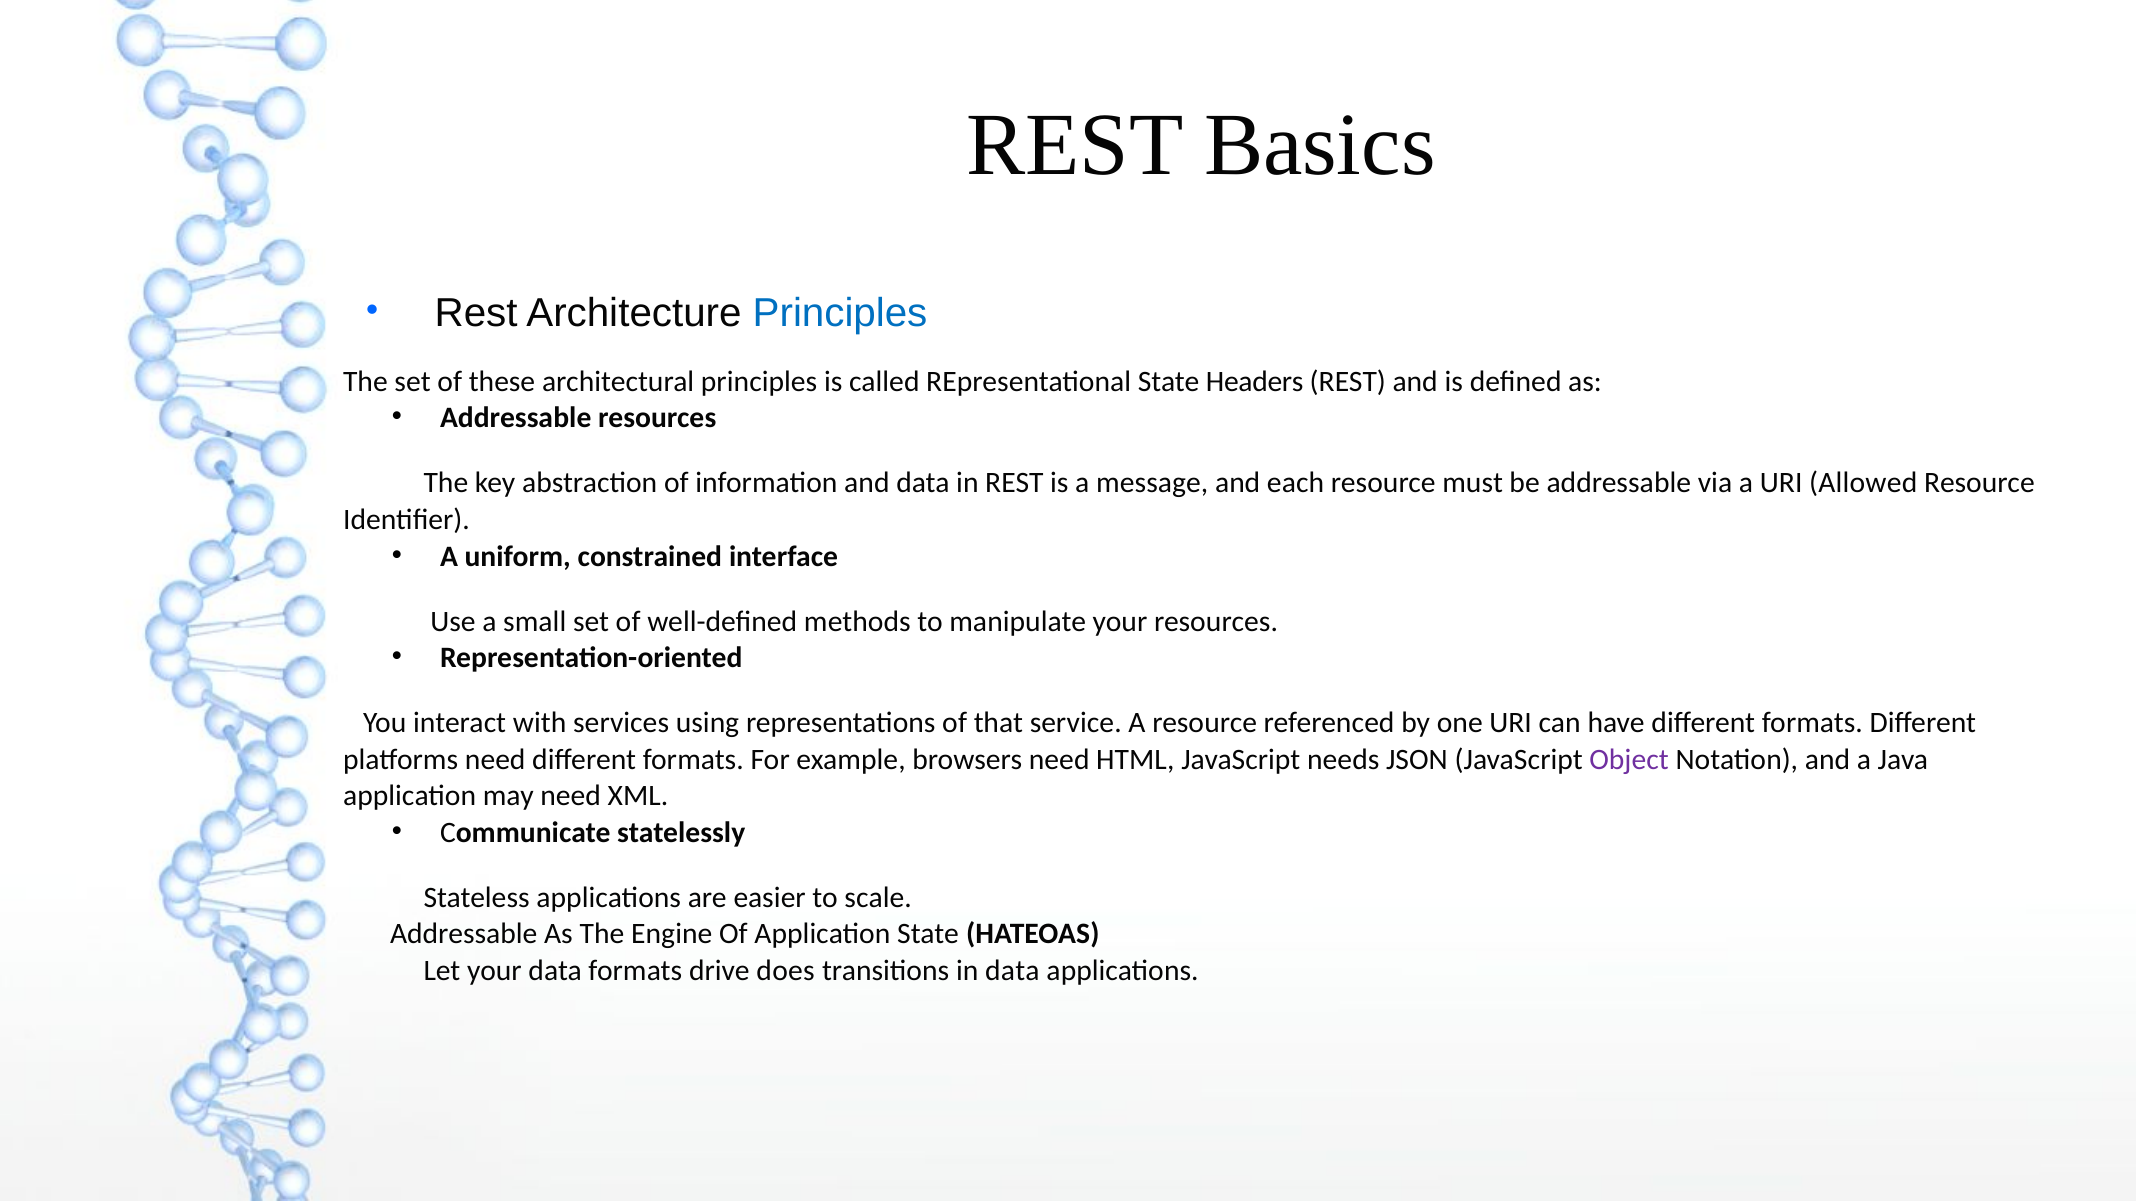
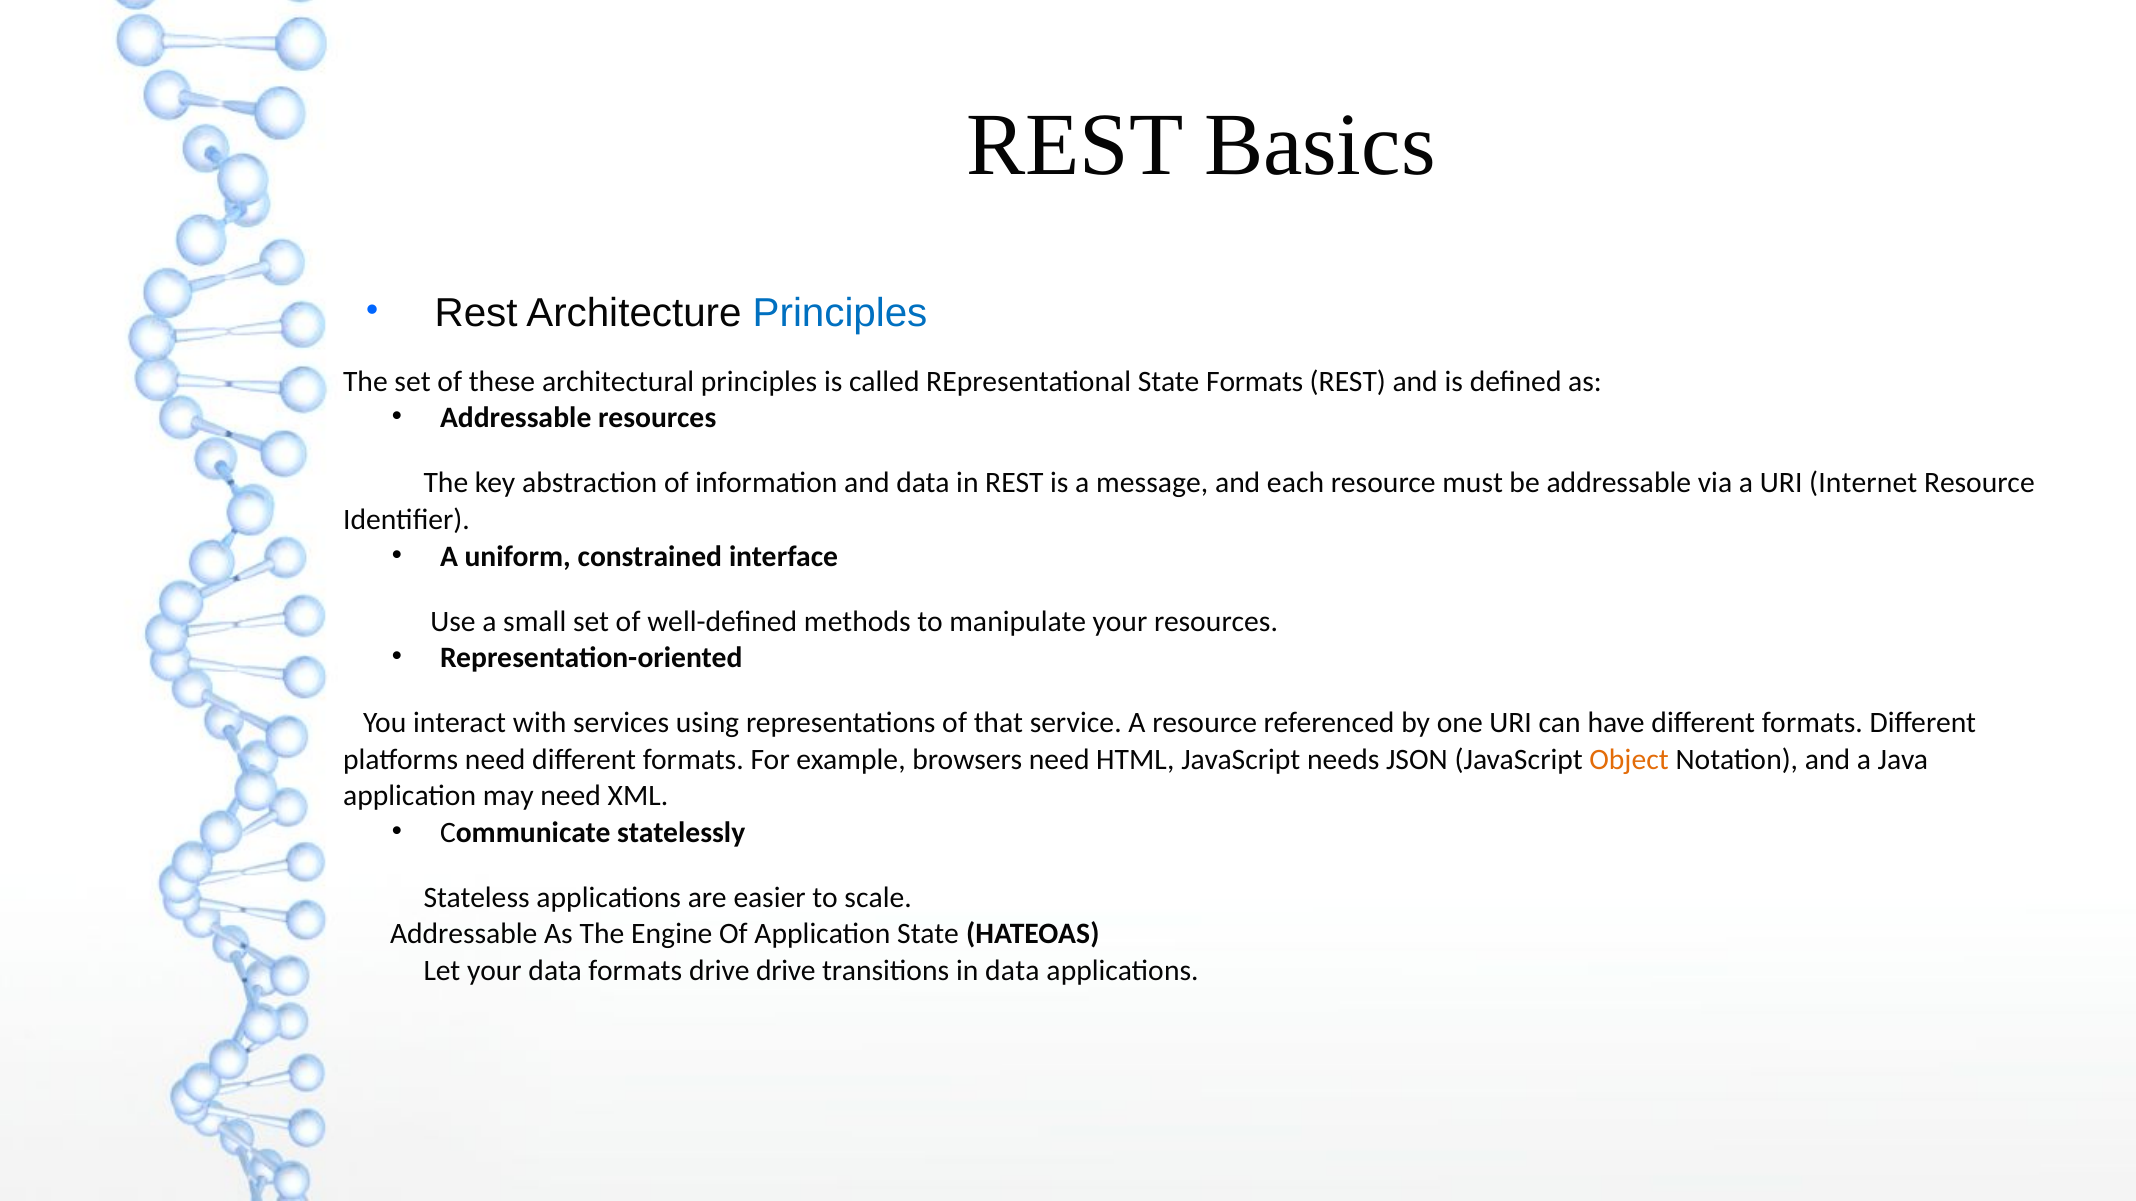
State Headers: Headers -> Formats
Allowed: Allowed -> Internet
Object colour: purple -> orange
drive does: does -> drive
